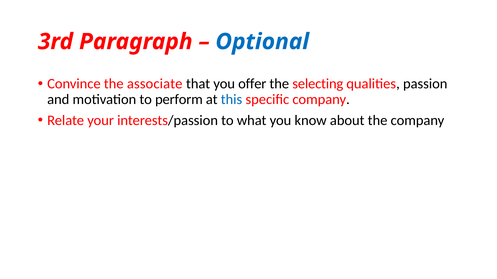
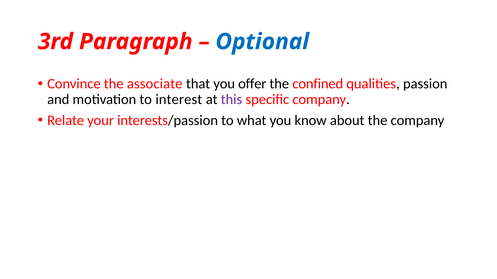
selecting: selecting -> confined
perform: perform -> interest
this colour: blue -> purple
